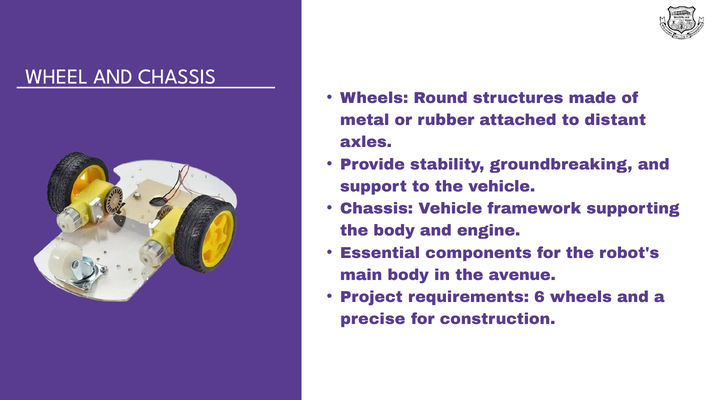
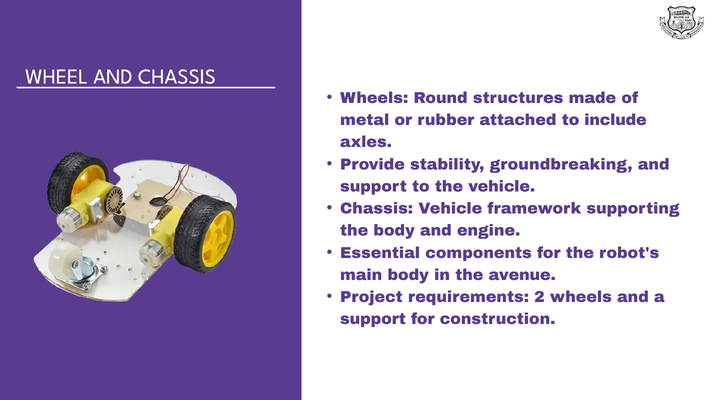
distant: distant -> include
6: 6 -> 2
precise at (373, 320): precise -> support
